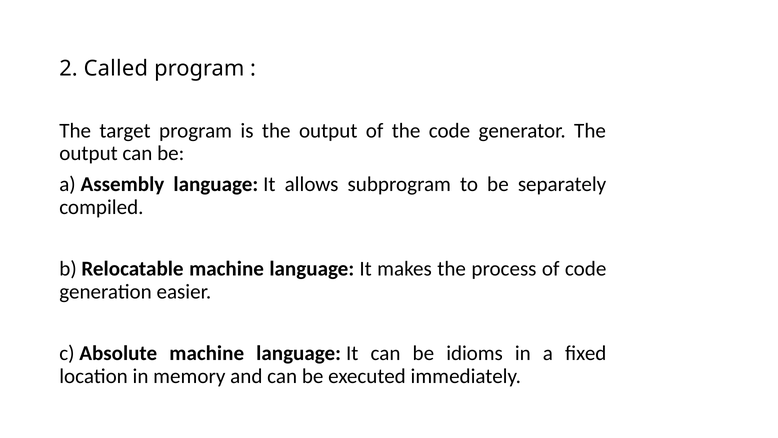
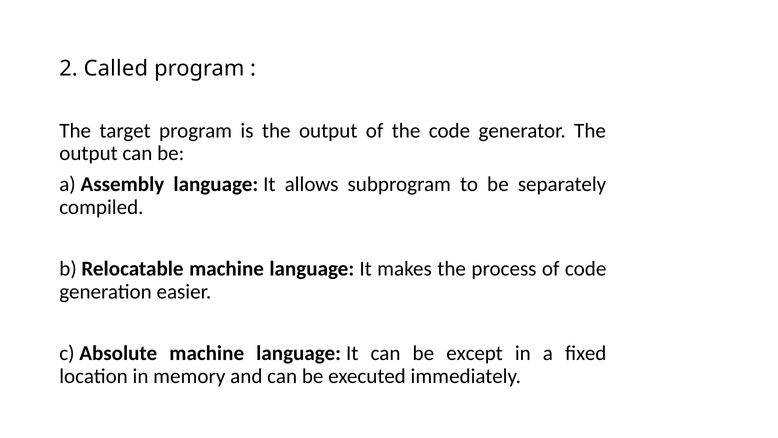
idioms: idioms -> except
